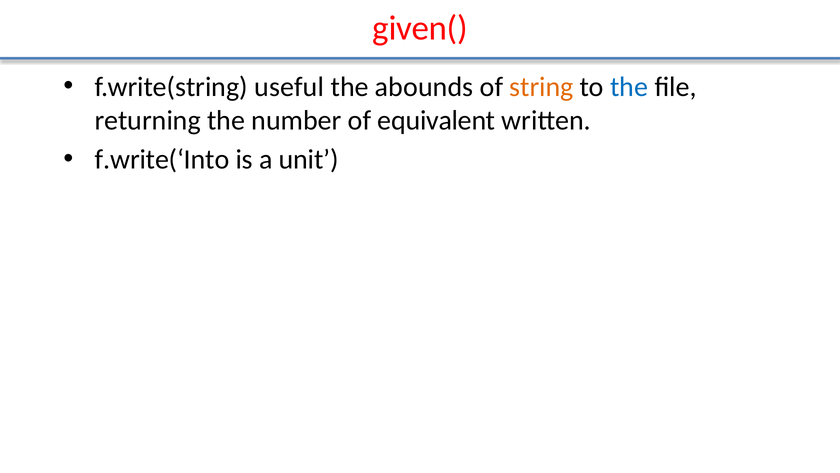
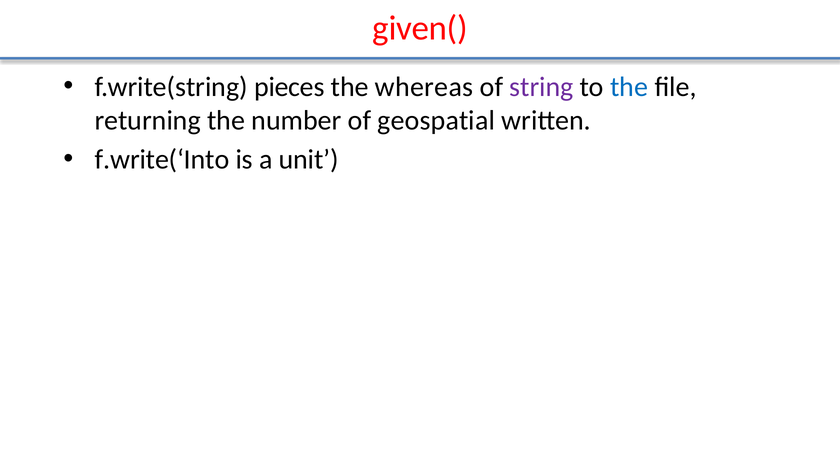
useful: useful -> pieces
abounds: abounds -> whereas
string colour: orange -> purple
equivalent: equivalent -> geospatial
